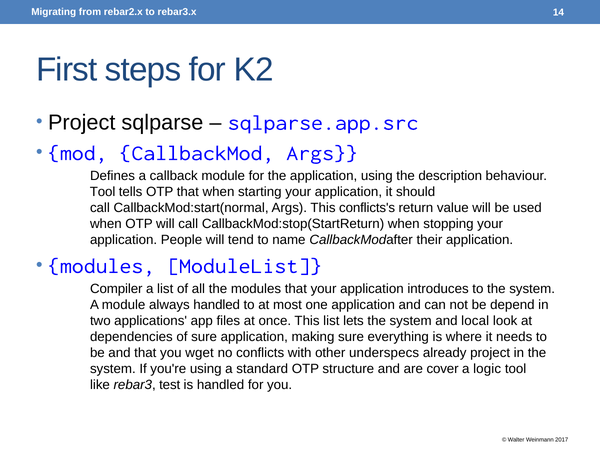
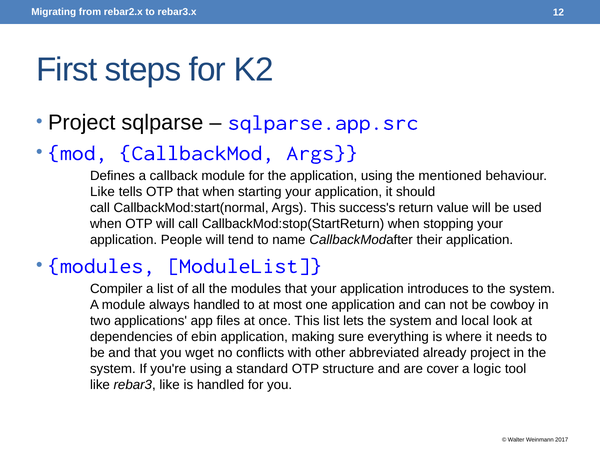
14: 14 -> 12
description: description -> mentioned
Tool at (103, 192): Tool -> Like
conflicts's: conflicts's -> success's
depend: depend -> cowboy
of sure: sure -> ebin
underspecs: underspecs -> abbreviated
rebar3 test: test -> like
